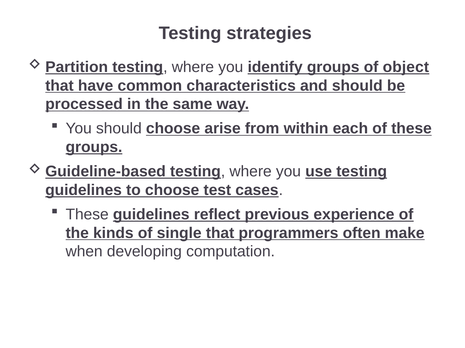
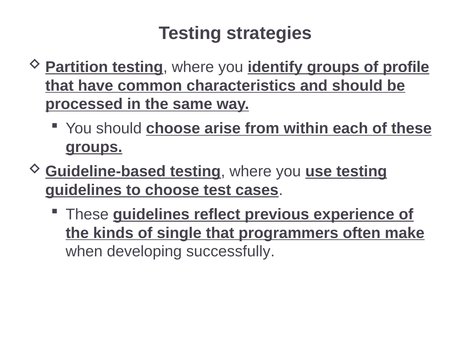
object: object -> profile
computation: computation -> successfully
